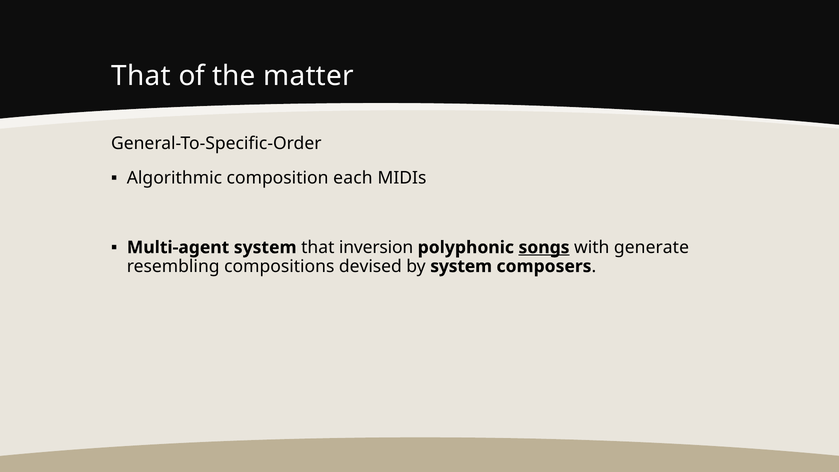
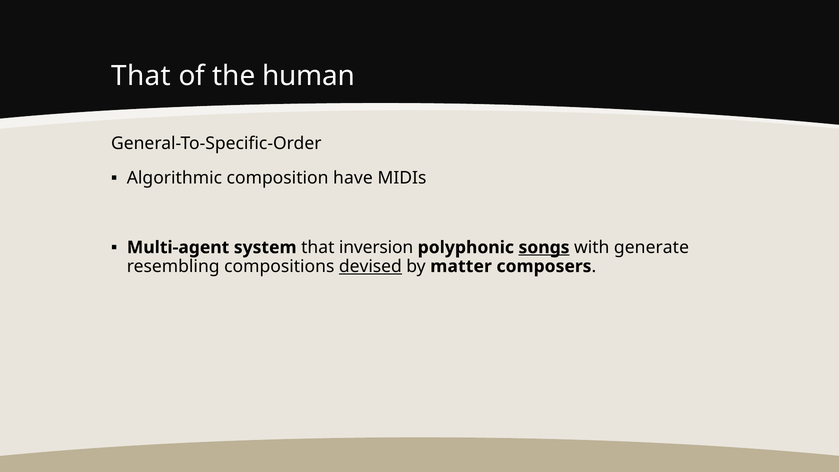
matter: matter -> human
each: each -> have
devised underline: none -> present
by system: system -> matter
